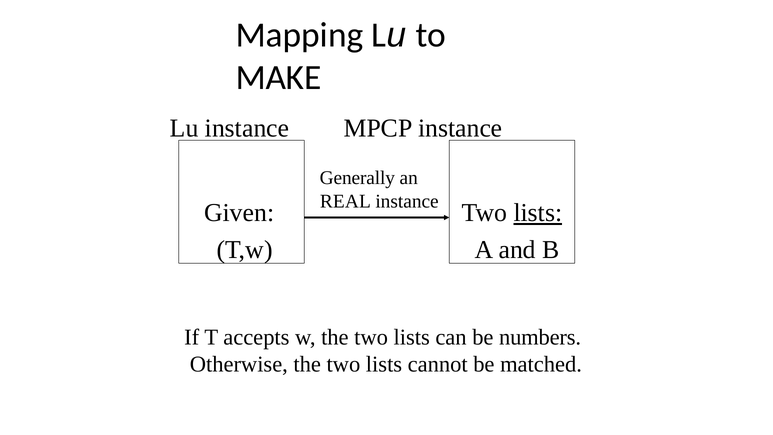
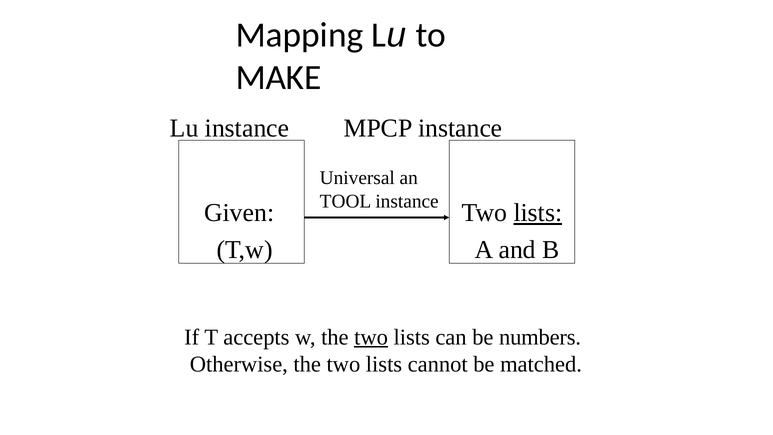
Generally: Generally -> Universal
REAL: REAL -> TOOL
two at (371, 337) underline: none -> present
